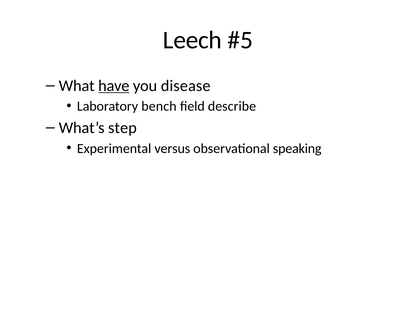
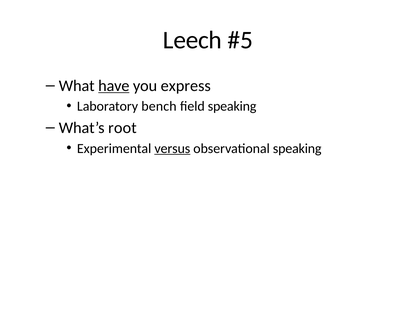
disease: disease -> express
field describe: describe -> speaking
step: step -> root
versus underline: none -> present
